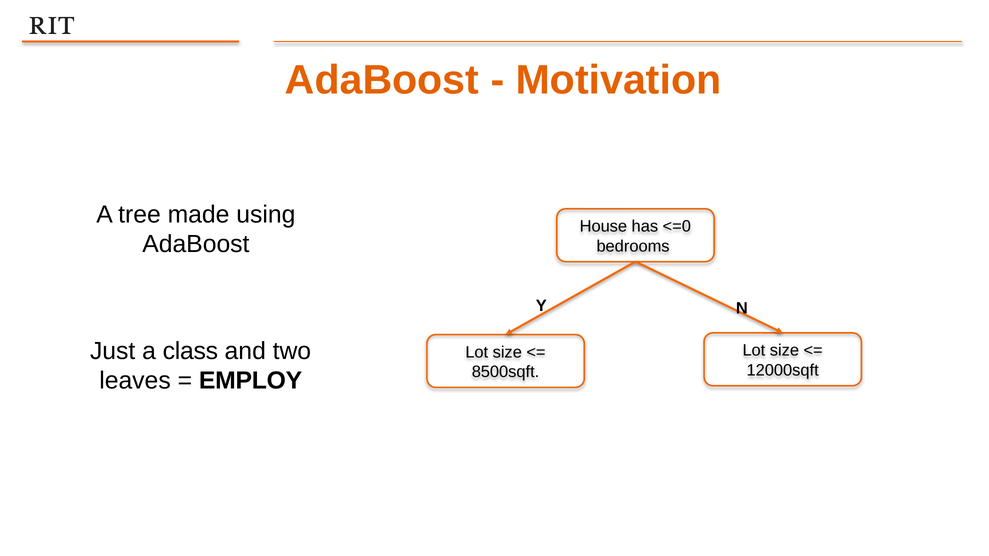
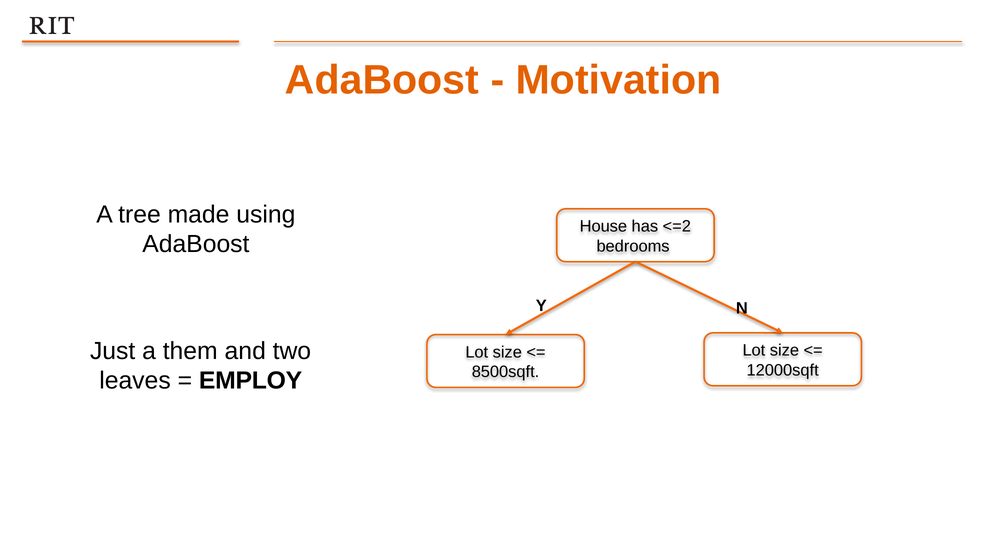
<=0: <=0 -> <=2
class: class -> them
